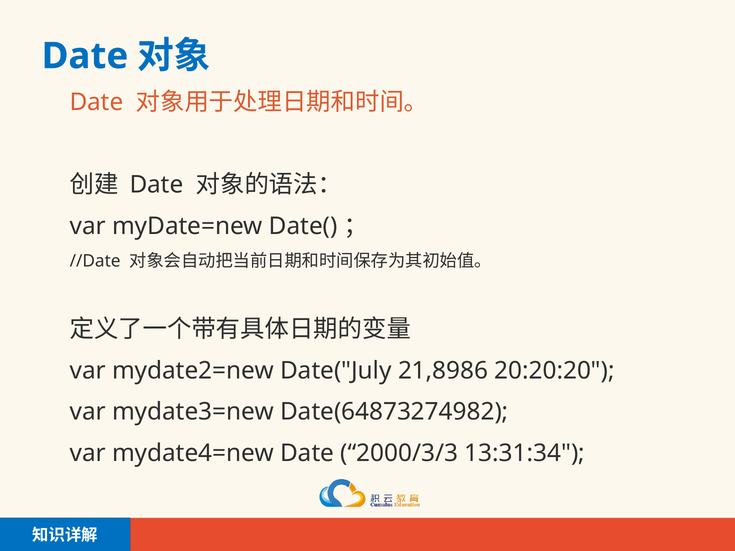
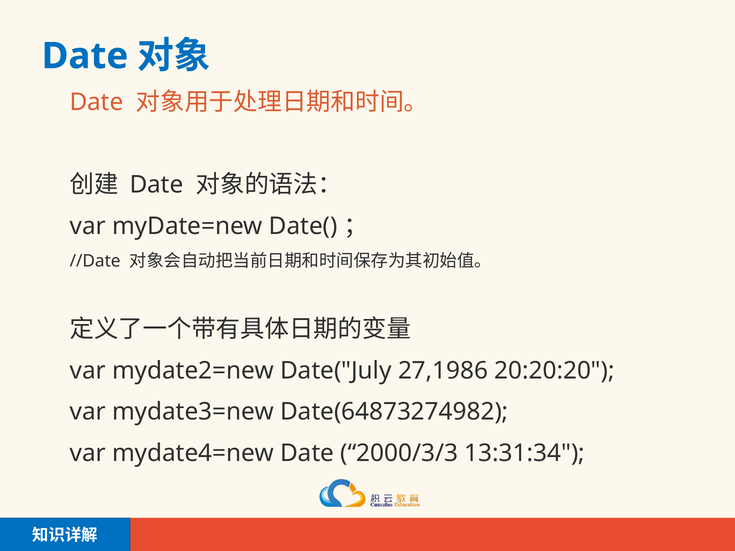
21,8986: 21,8986 -> 27,1986
